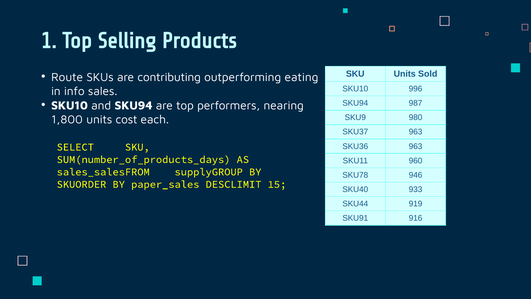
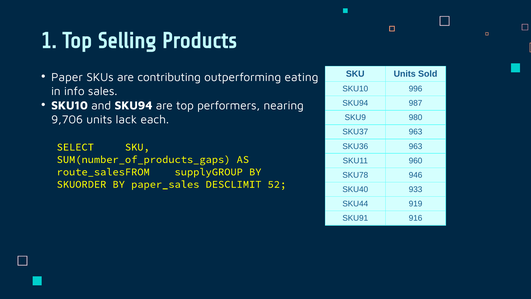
Route: Route -> Paper
1,800: 1,800 -> 9,706
cost: cost -> lack
SUM(number_of_products_days: SUM(number_of_products_days -> SUM(number_of_products_gaps
sales_salesFROM: sales_salesFROM -> route_salesFROM
15: 15 -> 52
